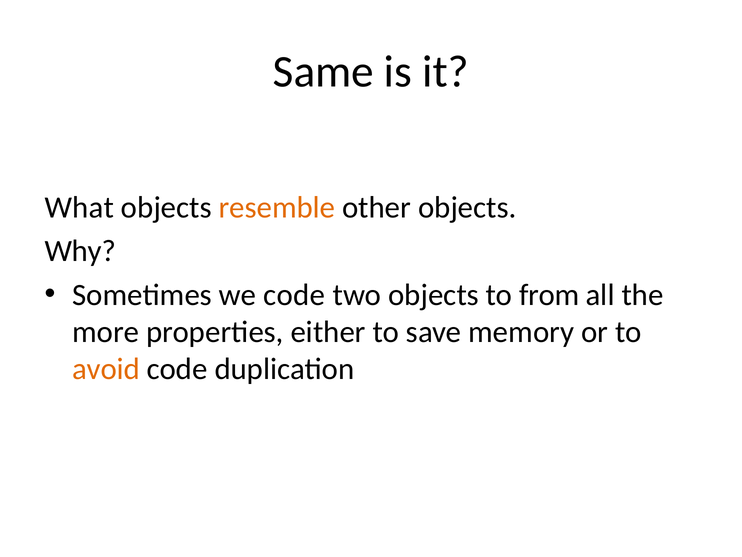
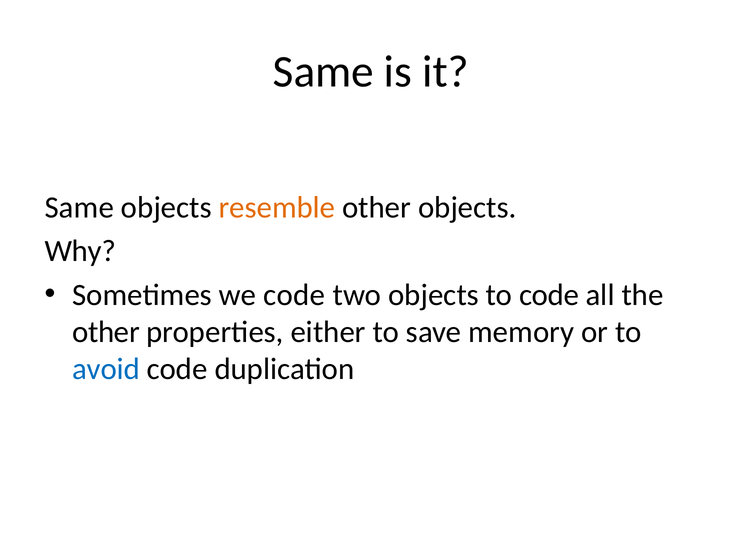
What at (79, 207): What -> Same
to from: from -> code
more at (106, 332): more -> other
avoid colour: orange -> blue
